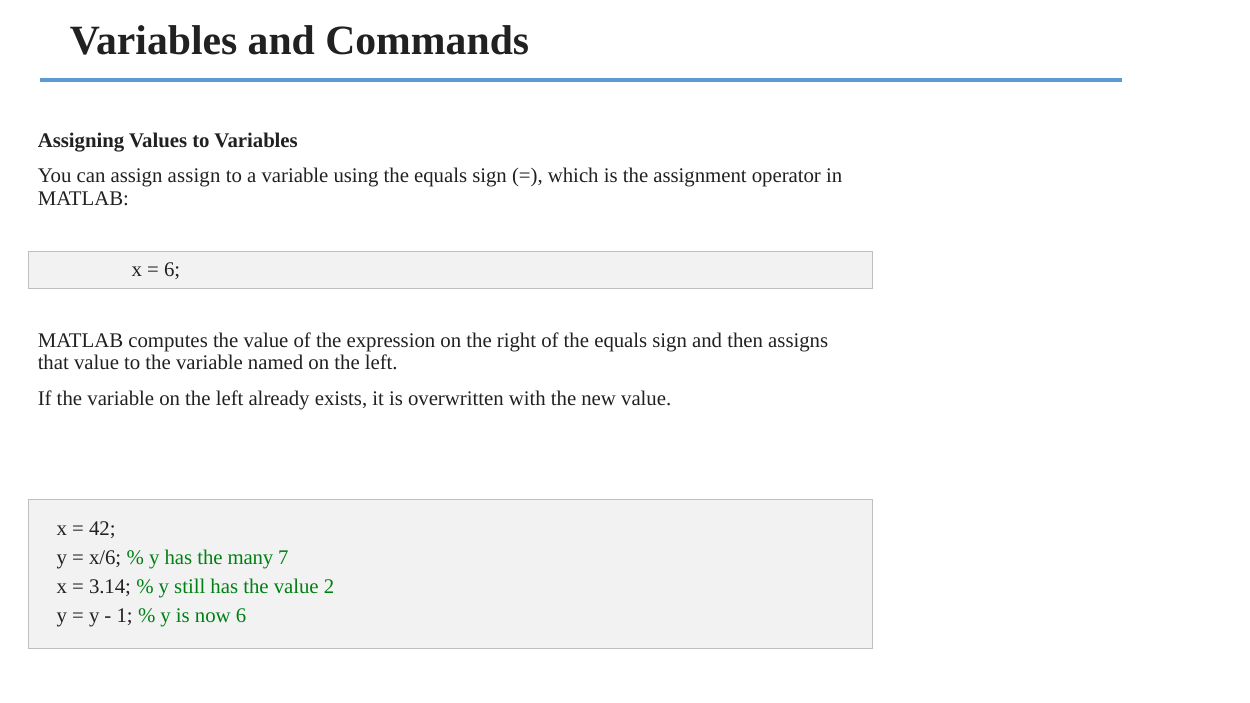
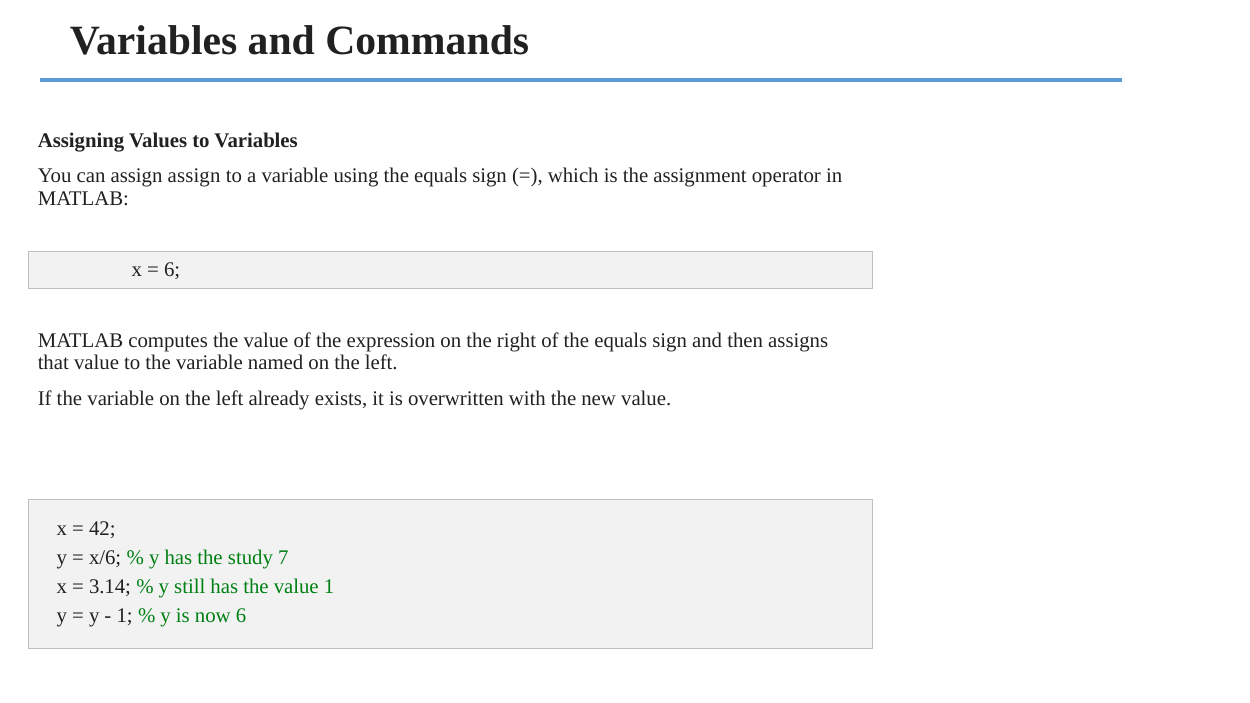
many: many -> study
value 2: 2 -> 1
